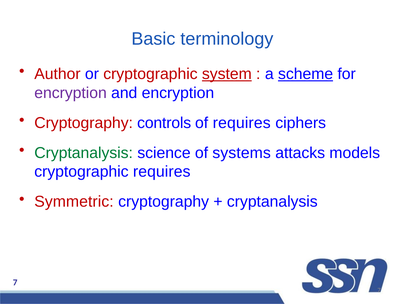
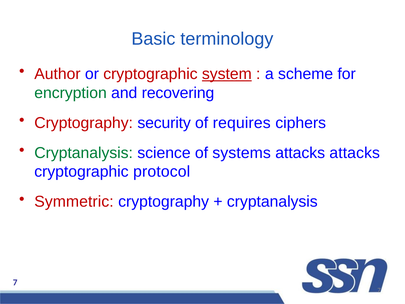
scheme underline: present -> none
encryption at (71, 93) colour: purple -> green
and encryption: encryption -> recovering
controls: controls -> security
attacks models: models -> attacks
cryptographic requires: requires -> protocol
